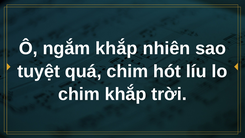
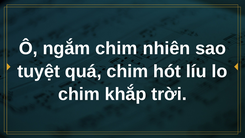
ngắm khắp: khắp -> chim
